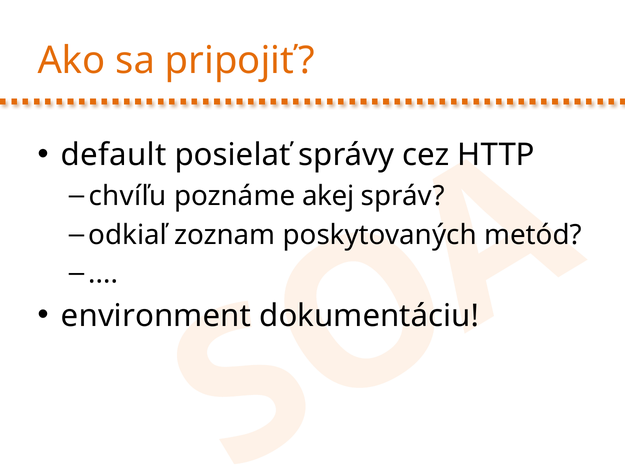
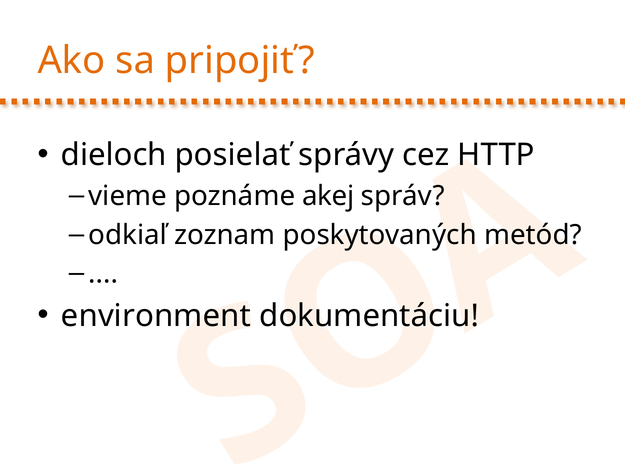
default: default -> dieloch
chvíľu: chvíľu -> vieme
